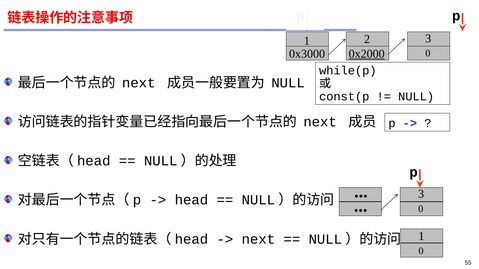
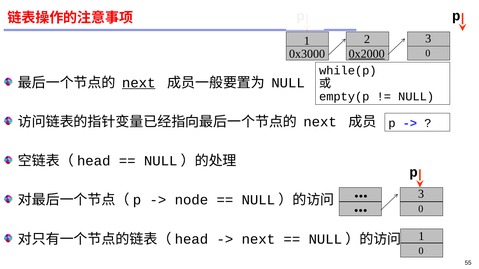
next at (139, 83) underline: none -> present
const(p: const(p -> empty(p
head: head -> node
